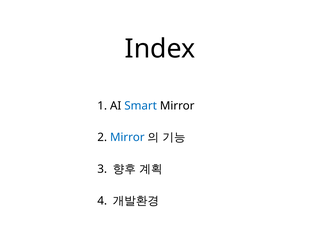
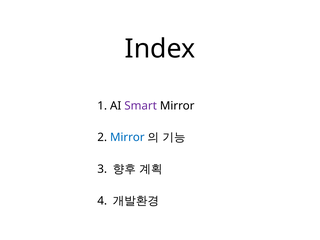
Smart colour: blue -> purple
